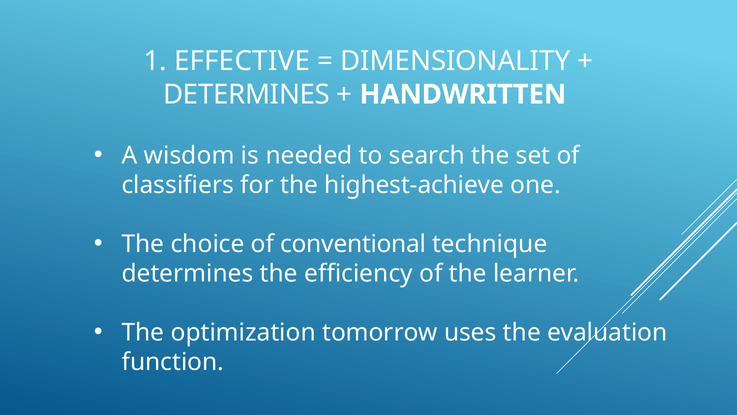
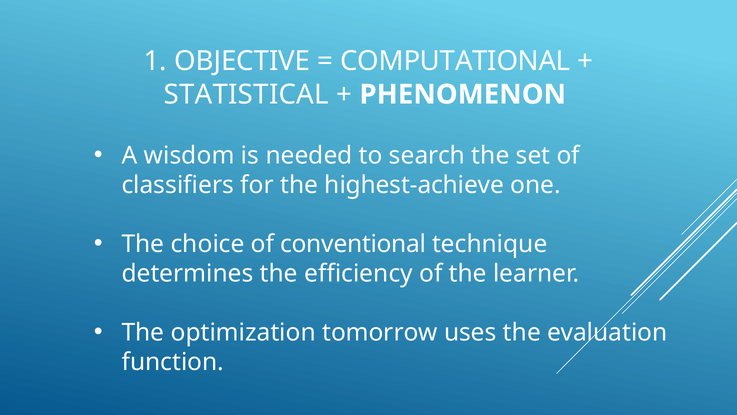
EFFECTIVE: EFFECTIVE -> OBJECTIVE
DIMENSIONALITY: DIMENSIONALITY -> COMPUTATIONAL
DETERMINES at (247, 94): DETERMINES -> STATISTICAL
HANDWRITTEN: HANDWRITTEN -> PHENOMENON
